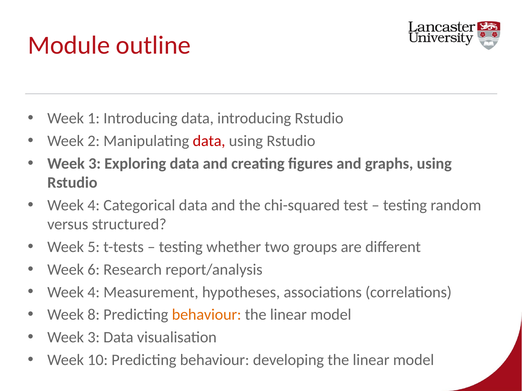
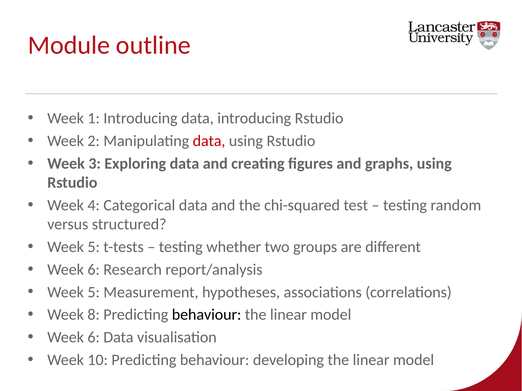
4 at (94, 292): 4 -> 5
behaviour at (207, 315) colour: orange -> black
3 at (94, 338): 3 -> 6
